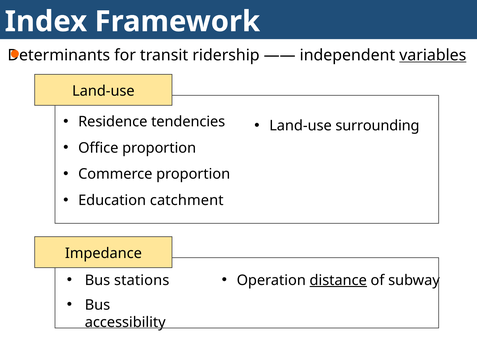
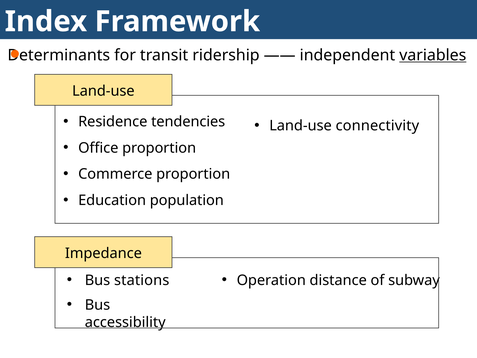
surrounding: surrounding -> connectivity
catchment: catchment -> population
distance underline: present -> none
